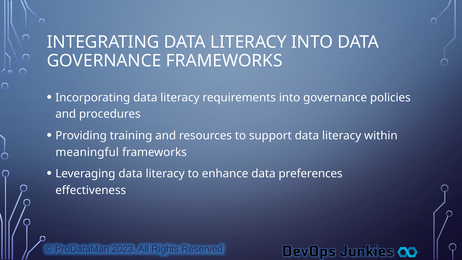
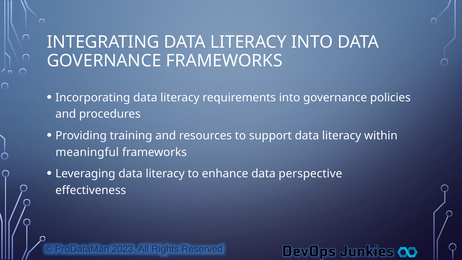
preferences: preferences -> perspective
